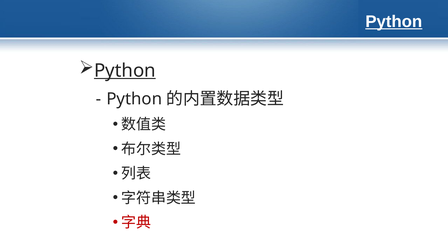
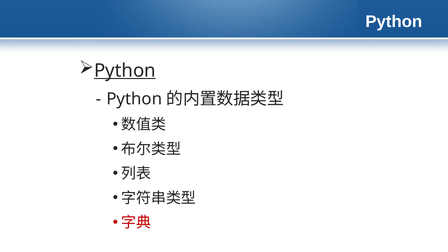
Python at (394, 22) underline: present -> none
